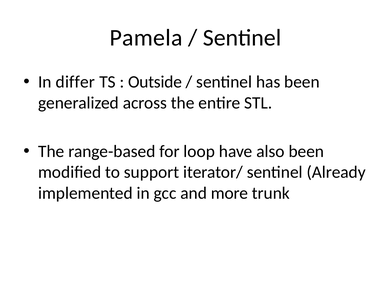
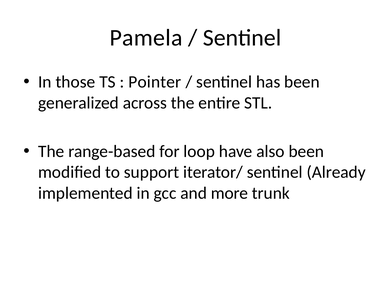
differ: differ -> those
Outside: Outside -> Pointer
